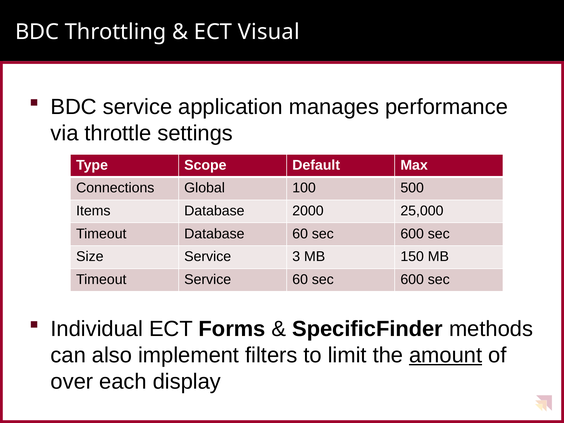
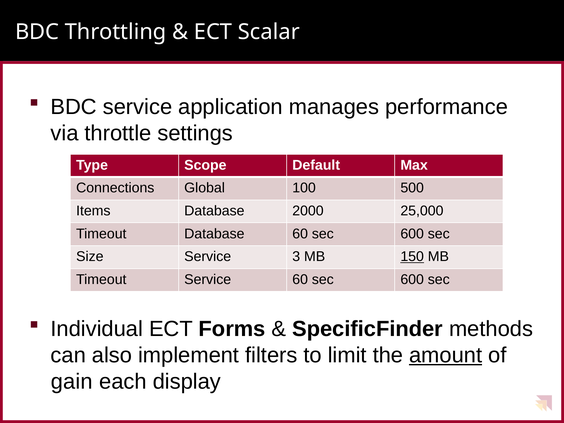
Visual: Visual -> Scalar
150 underline: none -> present
over: over -> gain
